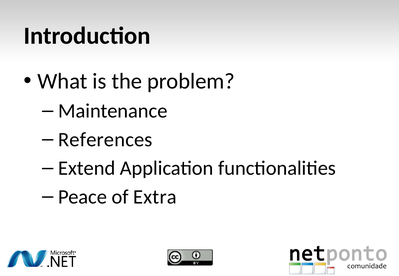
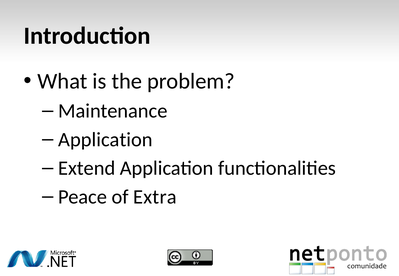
References at (105, 140): References -> Application
